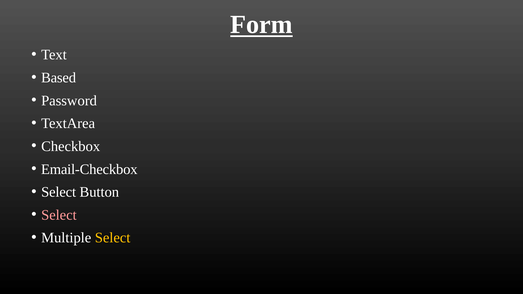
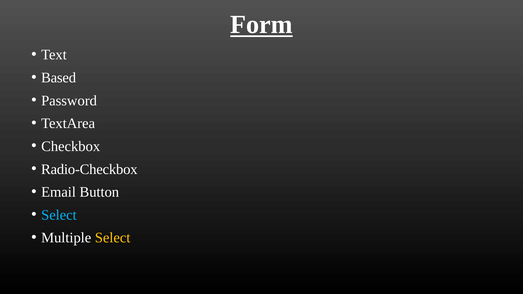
Email-Checkbox: Email-Checkbox -> Radio-Checkbox
Select at (59, 192): Select -> Email
Select at (59, 215) colour: pink -> light blue
